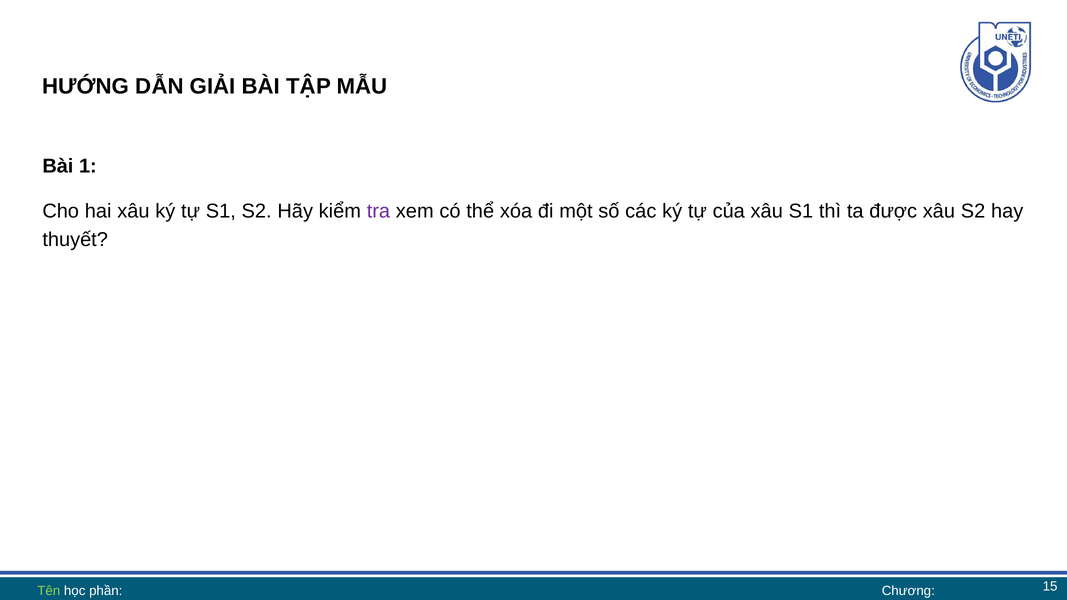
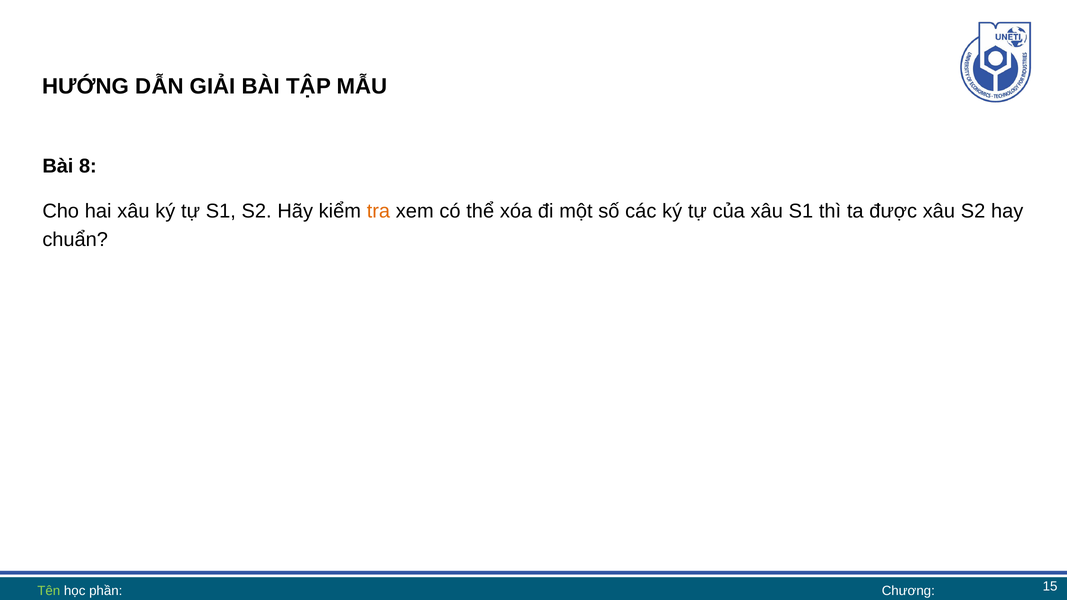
1: 1 -> 8
tra colour: purple -> orange
thuyết: thuyết -> chuẩn
